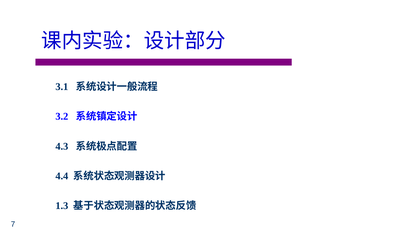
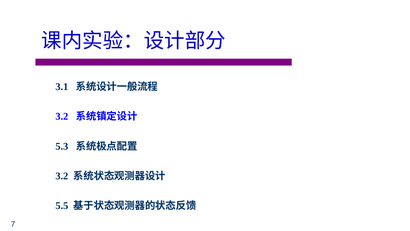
4.3: 4.3 -> 5.3
4.4 at (62, 176): 4.4 -> 3.2
1.3: 1.3 -> 5.5
